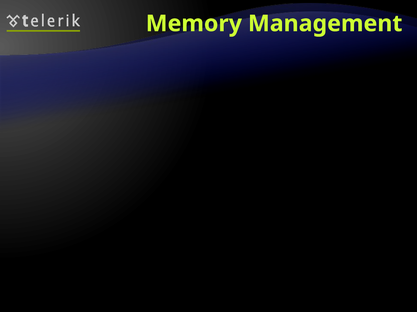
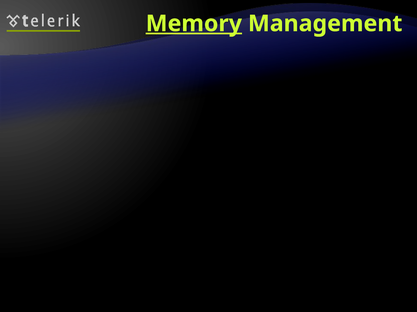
Memory at (194, 24) underline: none -> present
